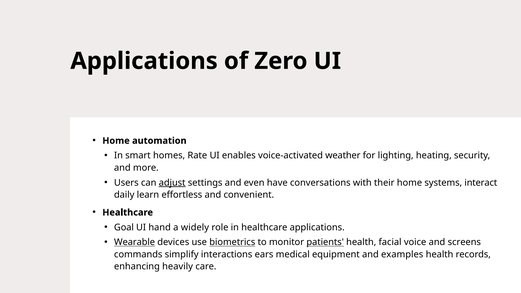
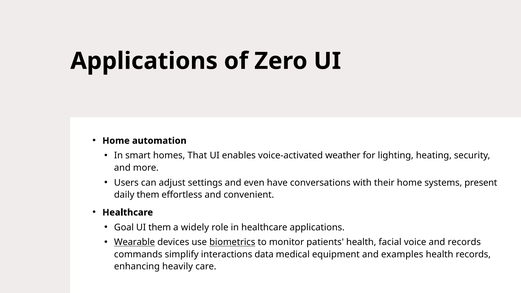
Rate: Rate -> That
adjust underline: present -> none
interact: interact -> present
daily learn: learn -> them
UI hand: hand -> them
patients underline: present -> none
and screens: screens -> records
ears: ears -> data
